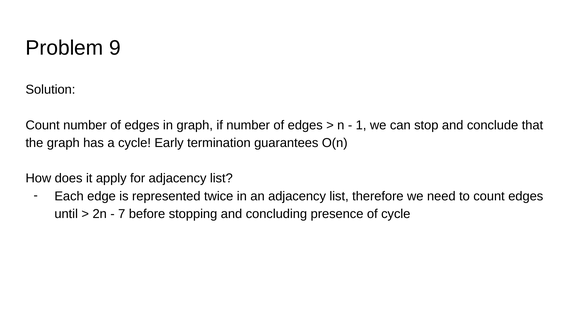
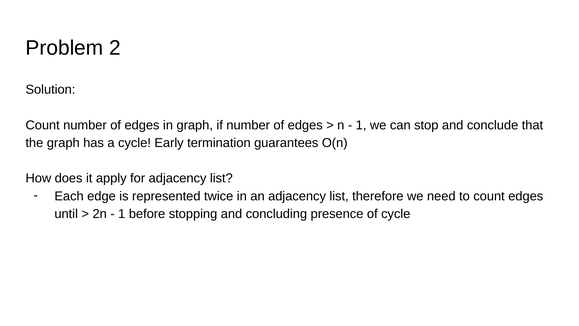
9: 9 -> 2
7 at (122, 214): 7 -> 1
